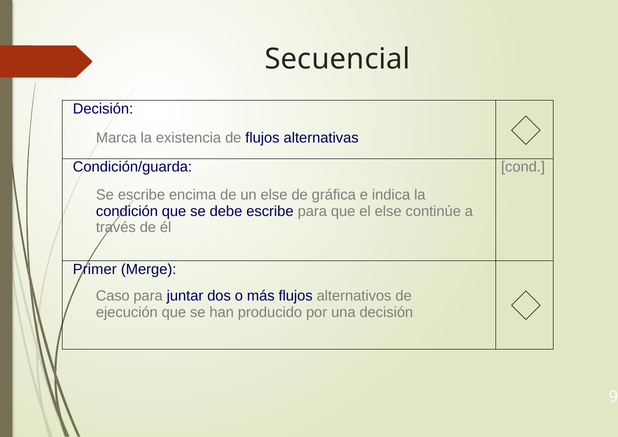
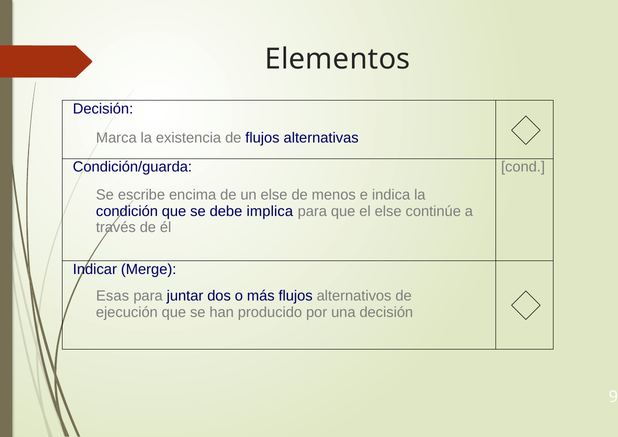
Secuencial: Secuencial -> Elementos
gráfica: gráfica -> menos
debe escribe: escribe -> implica
Primer: Primer -> Indicar
Caso: Caso -> Esas
